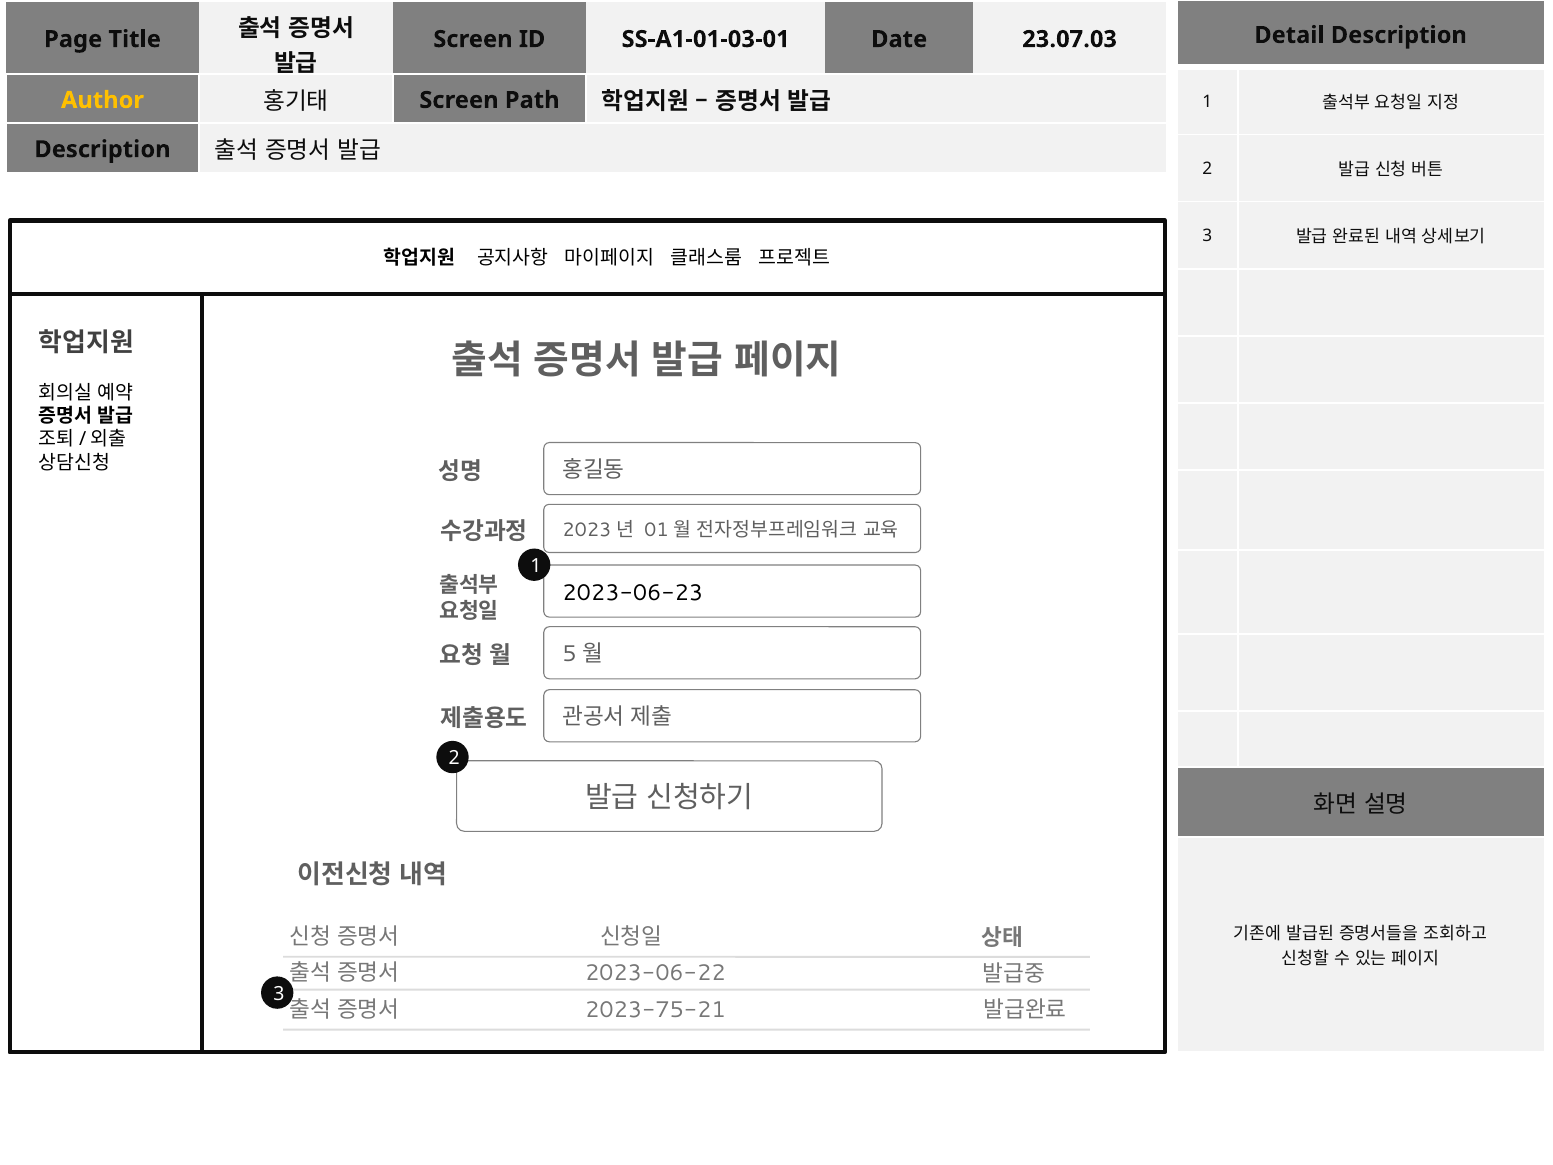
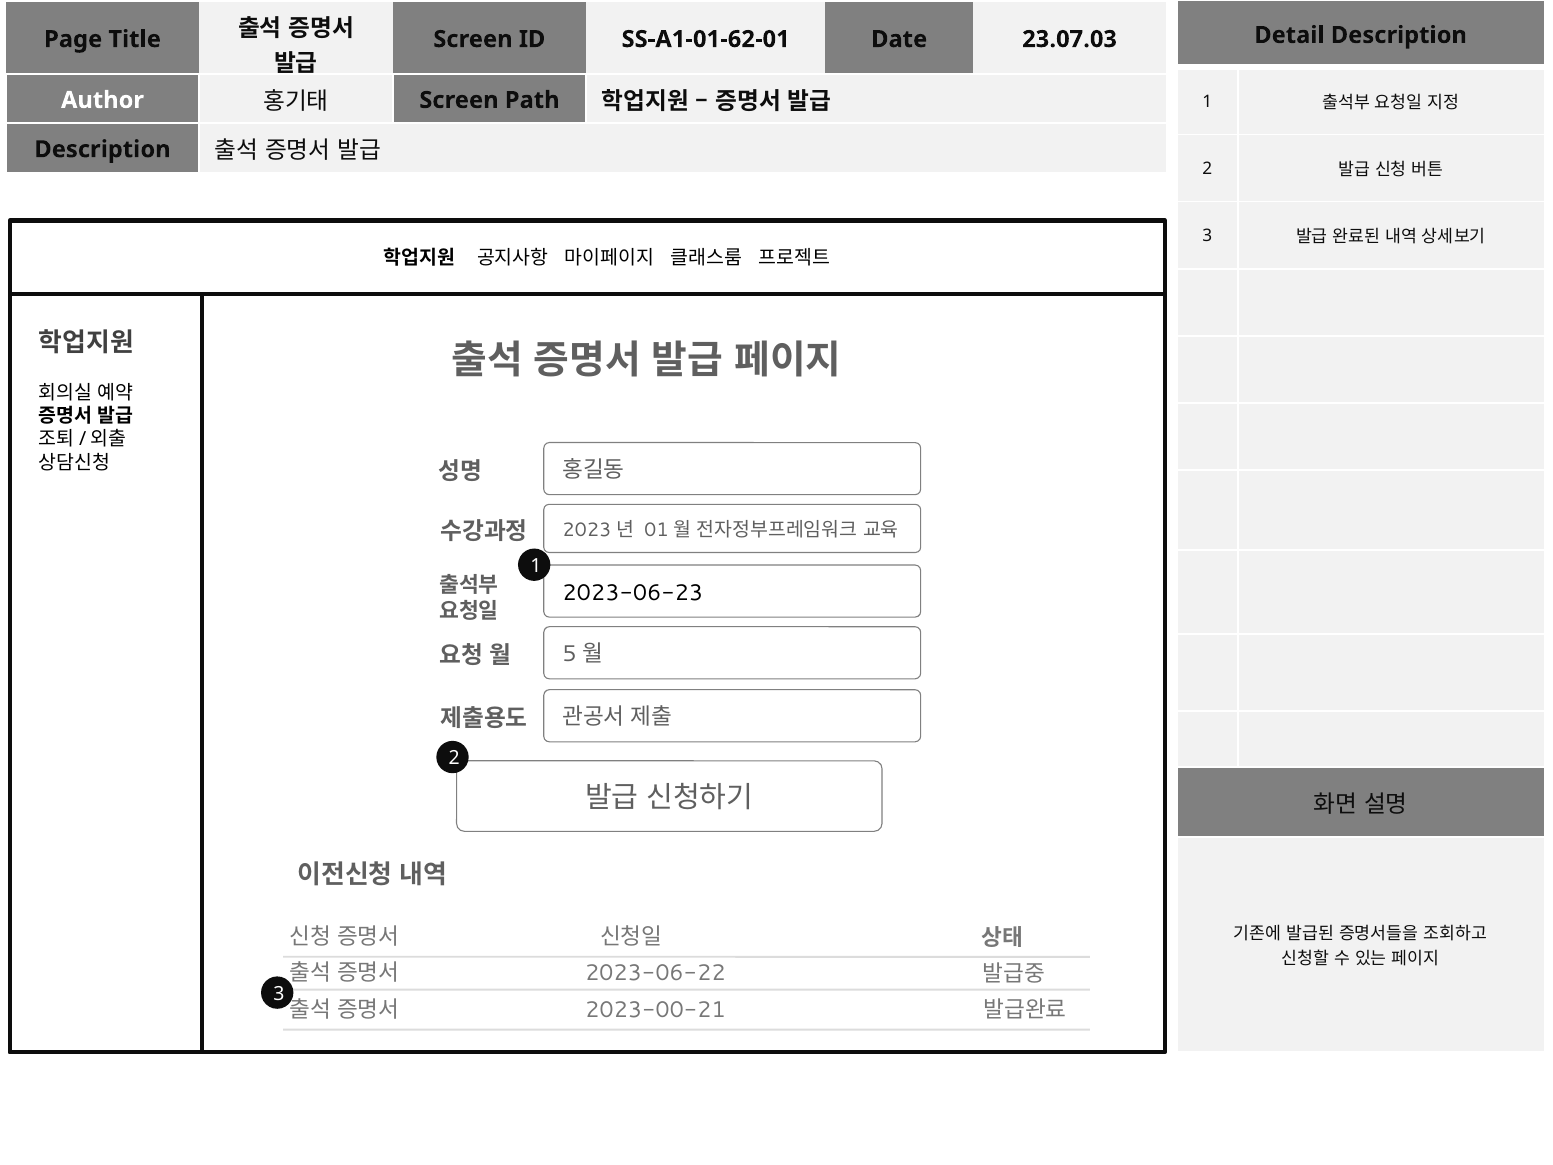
SS-A1-01-03-01: SS-A1-01-03-01 -> SS-A1-01-62-01
Author colour: yellow -> white
2023-75-21: 2023-75-21 -> 2023-00-21
